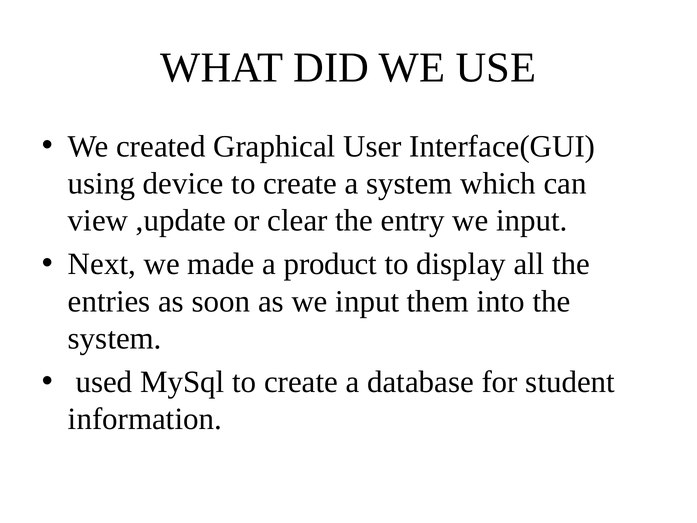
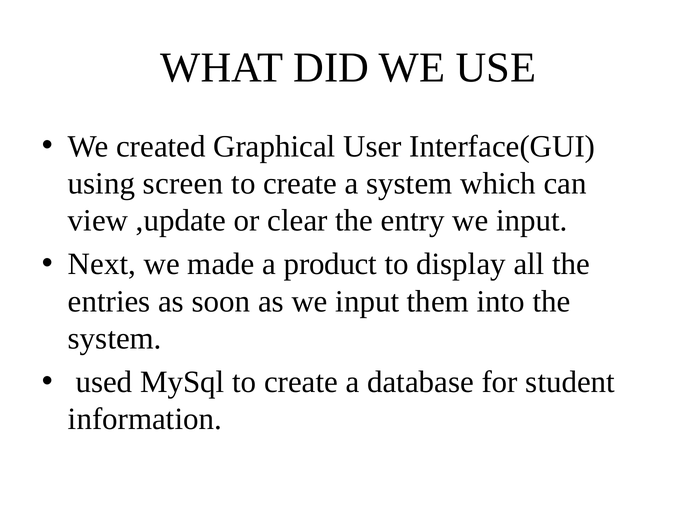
device: device -> screen
